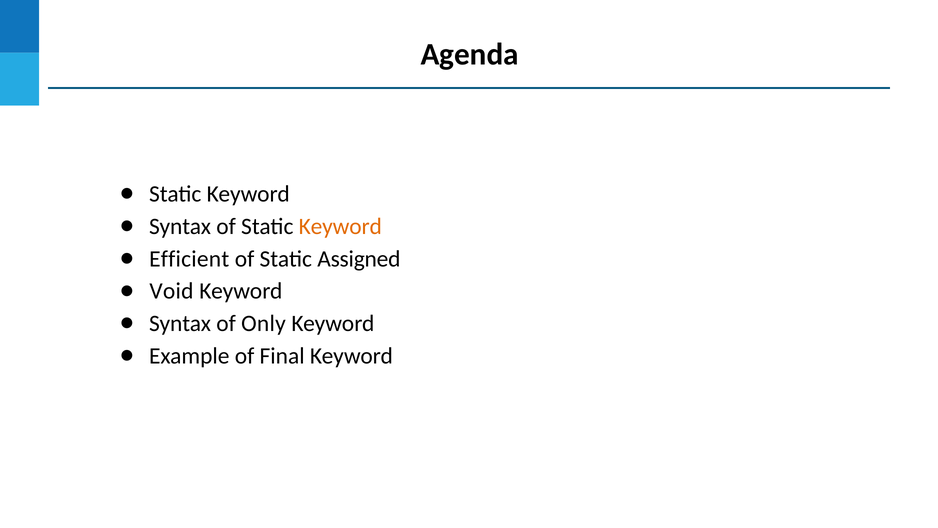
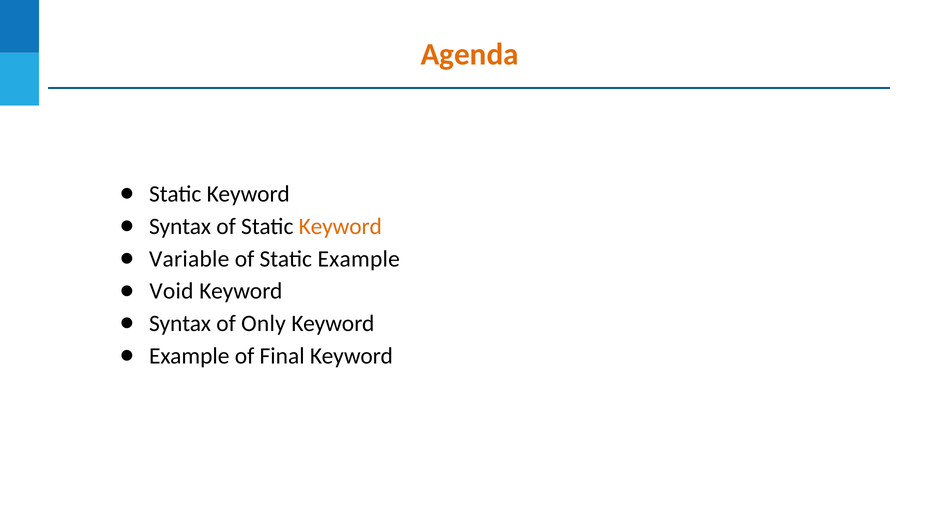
Agenda colour: black -> orange
Efficient: Efficient -> Variable
Static Assigned: Assigned -> Example
